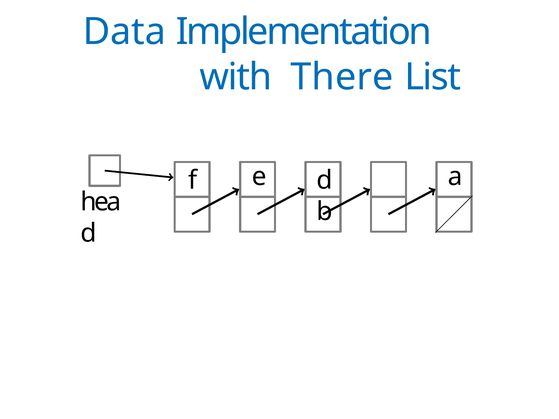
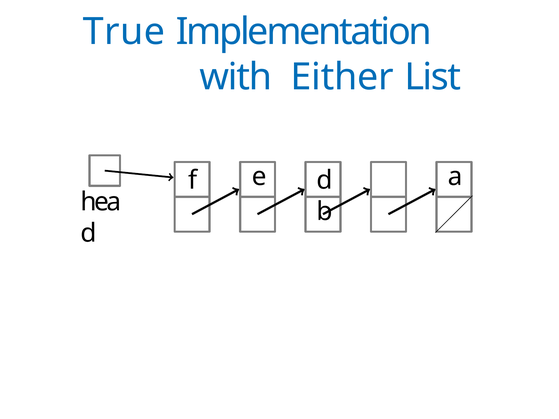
Data: Data -> True
There: There -> Either
